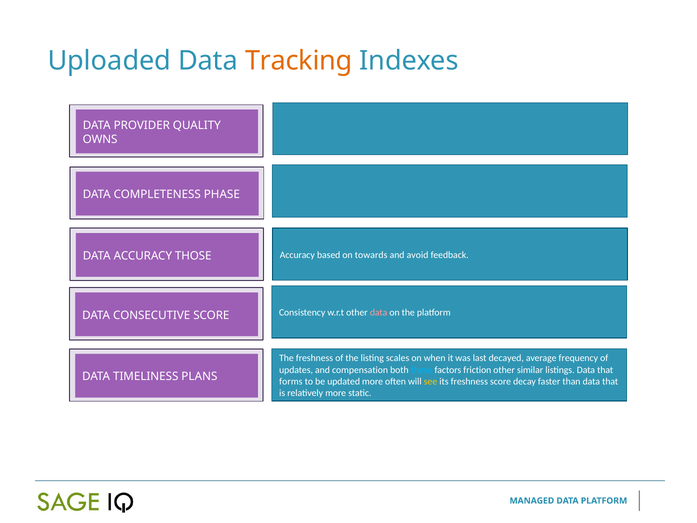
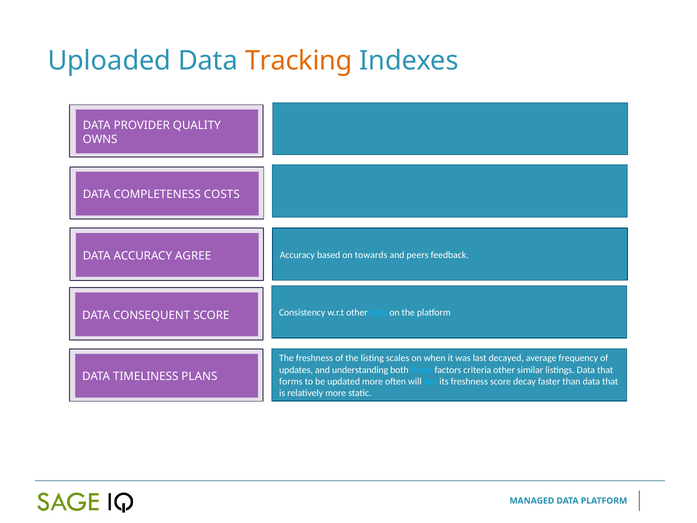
PHASE: PHASE -> COSTS
avoid: avoid -> peers
THOSE: THOSE -> AGREE
data at (379, 312) colour: pink -> light blue
CONSECUTIVE: CONSECUTIVE -> CONSEQUENT
compensation: compensation -> understanding
friction: friction -> criteria
see colour: yellow -> light blue
